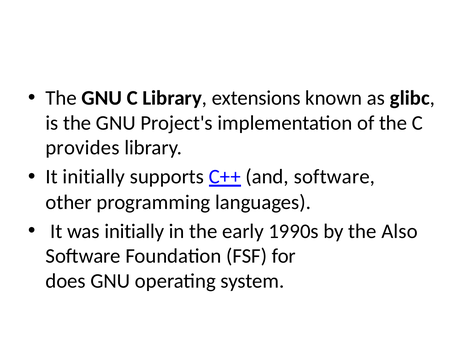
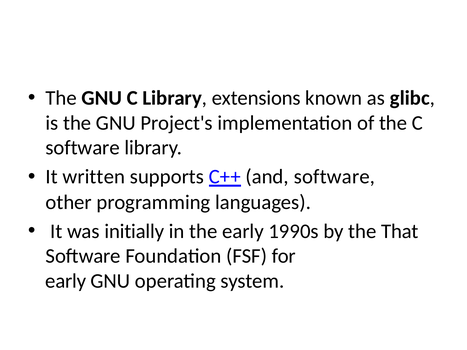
provides at (83, 148): provides -> software
It initially: initially -> written
Also: Also -> That
does at (66, 281): does -> early
